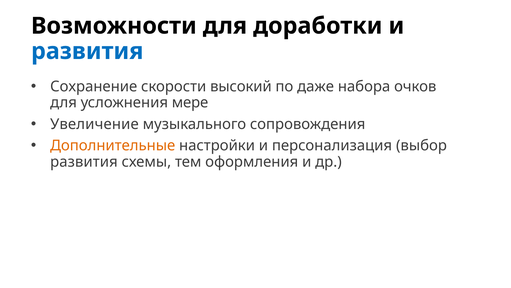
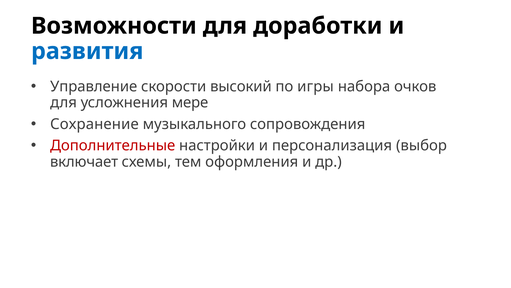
Сохранение: Сохранение -> Управление
даже: даже -> игры
Увеличение: Увеличение -> Сохранение
Дополнительные colour: orange -> red
развития at (84, 161): развития -> включает
